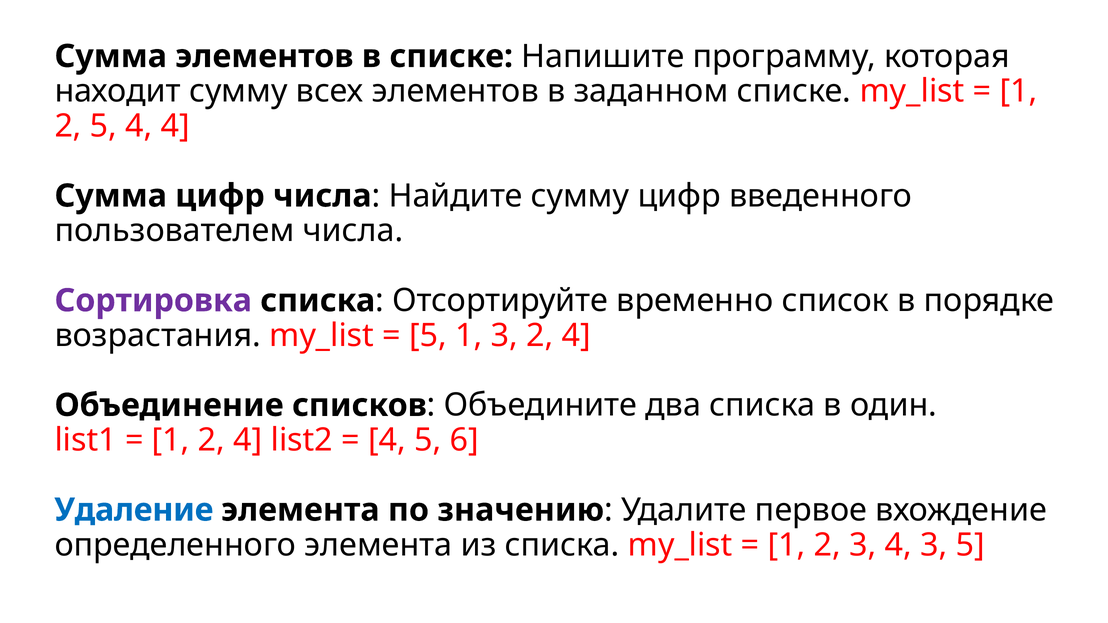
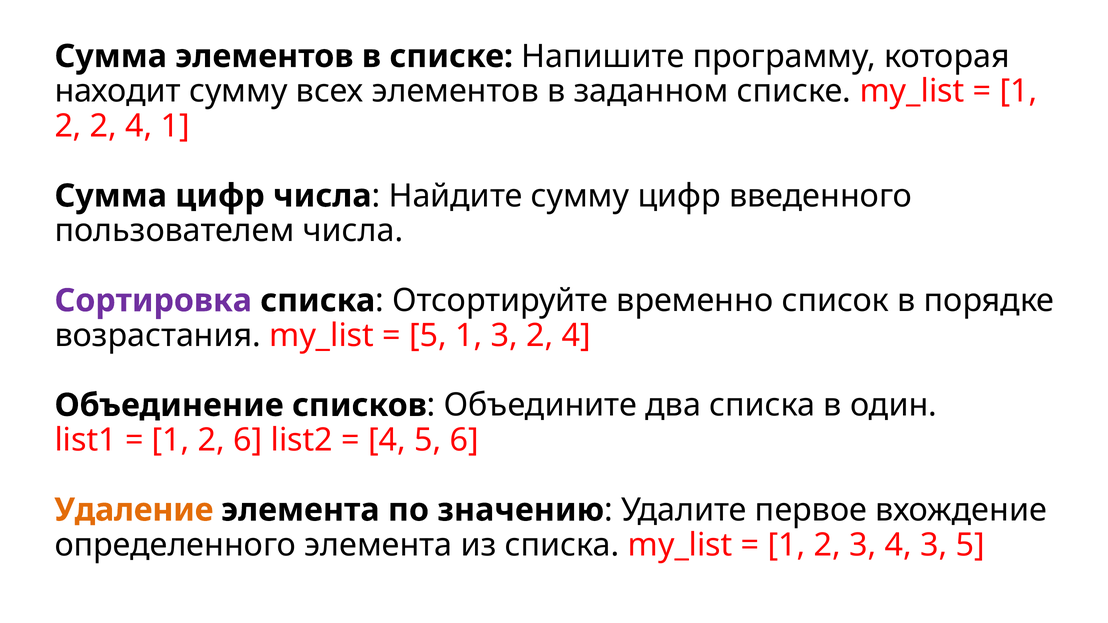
2 5: 5 -> 2
4 4: 4 -> 1
1 2 4: 4 -> 6
Удаление colour: blue -> orange
